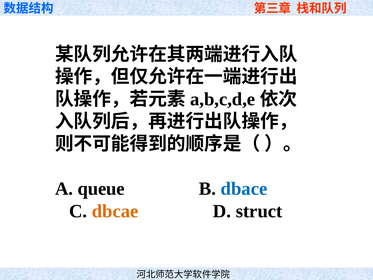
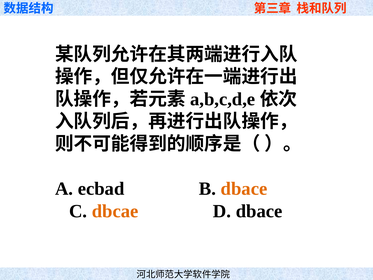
queue: queue -> ecbad
dbace at (244, 189) colour: blue -> orange
D struct: struct -> dbace
